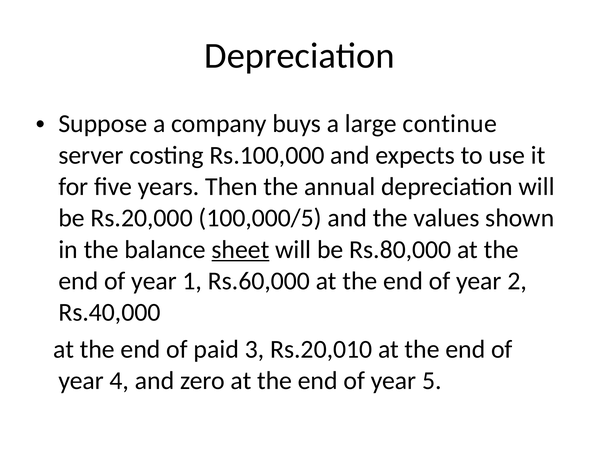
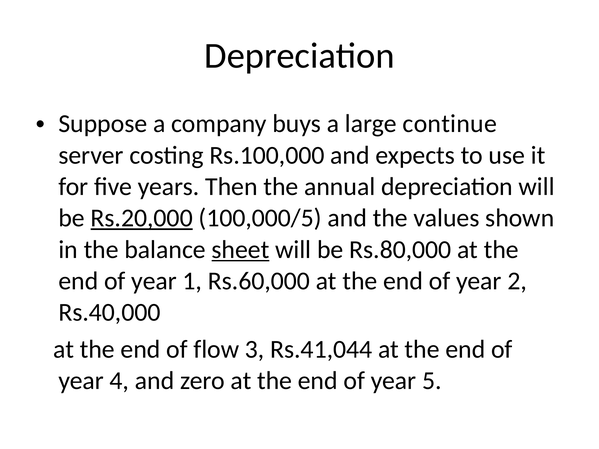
Rs.20,000 underline: none -> present
paid: paid -> flow
Rs.20,010: Rs.20,010 -> Rs.41,044
